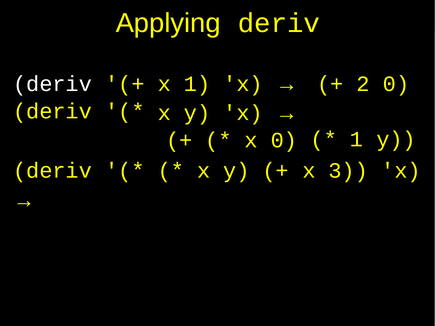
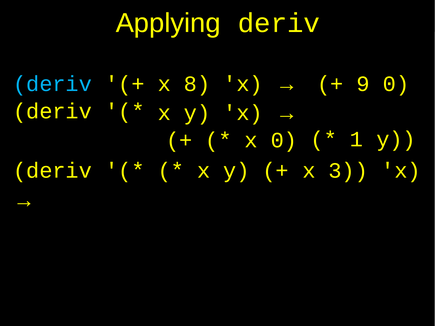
deriv at (53, 84) colour: white -> light blue
x 1: 1 -> 8
2: 2 -> 9
